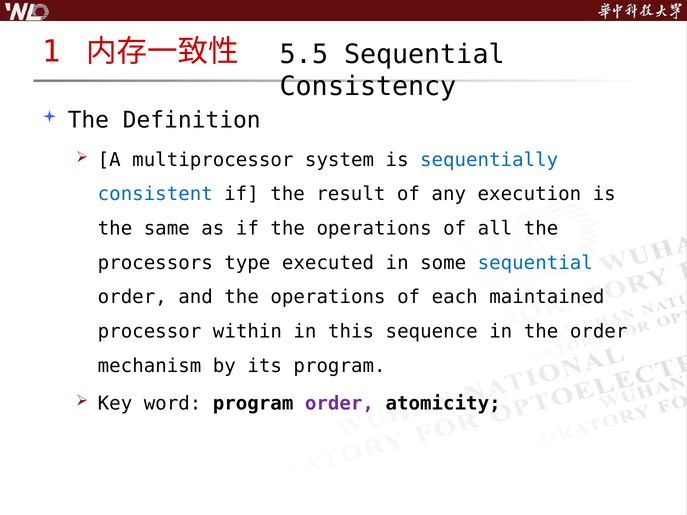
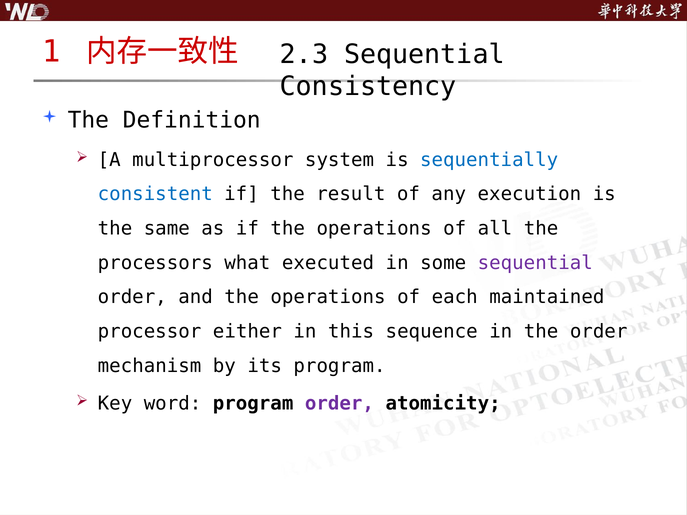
5.5: 5.5 -> 2.3
type: type -> what
sequential at (535, 263) colour: blue -> purple
within: within -> either
